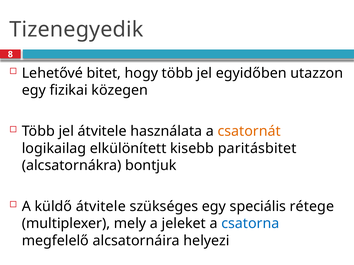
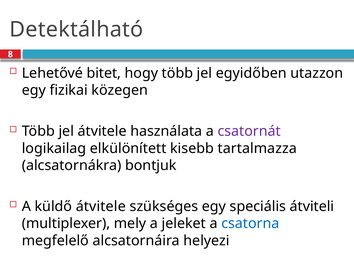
Tizenegyedik: Tizenegyedik -> Detektálható
csatornát colour: orange -> purple
paritásbitet: paritásbitet -> tartalmazza
rétege: rétege -> átviteli
